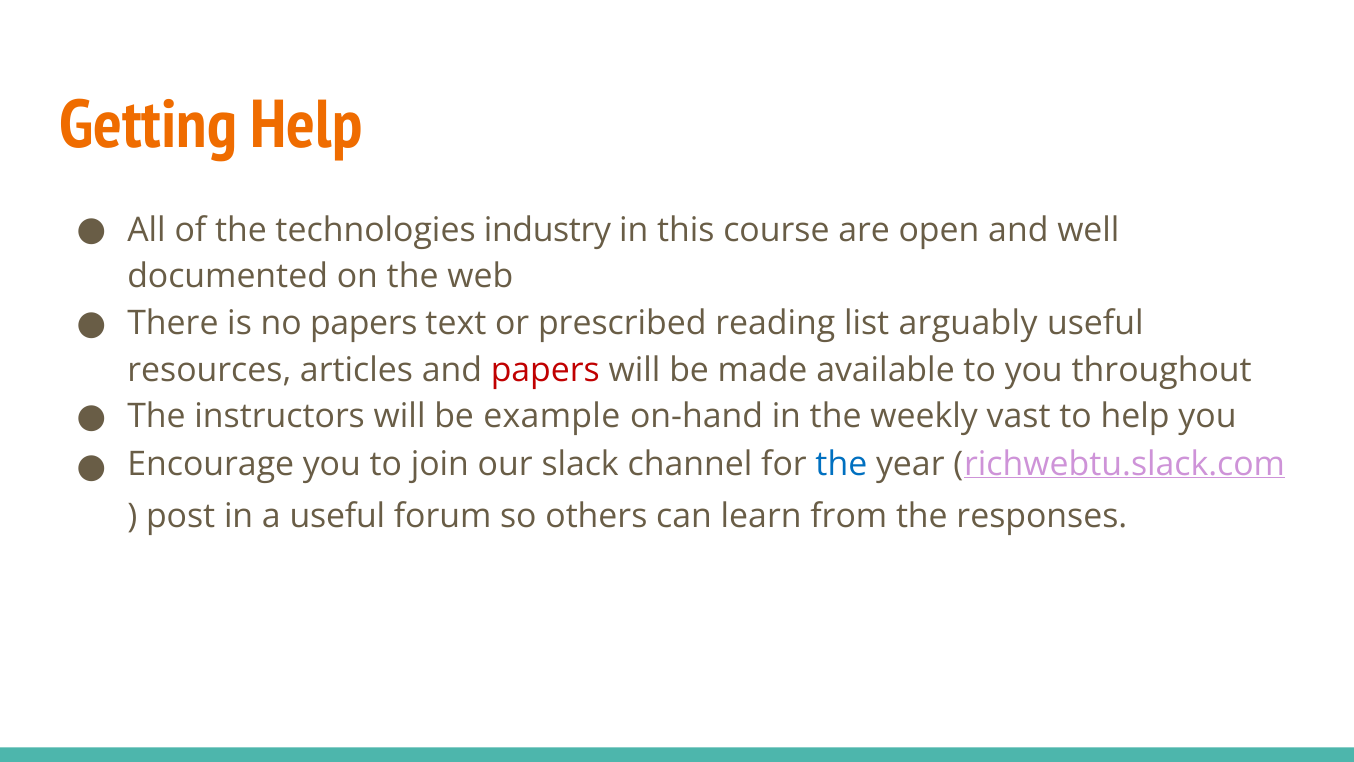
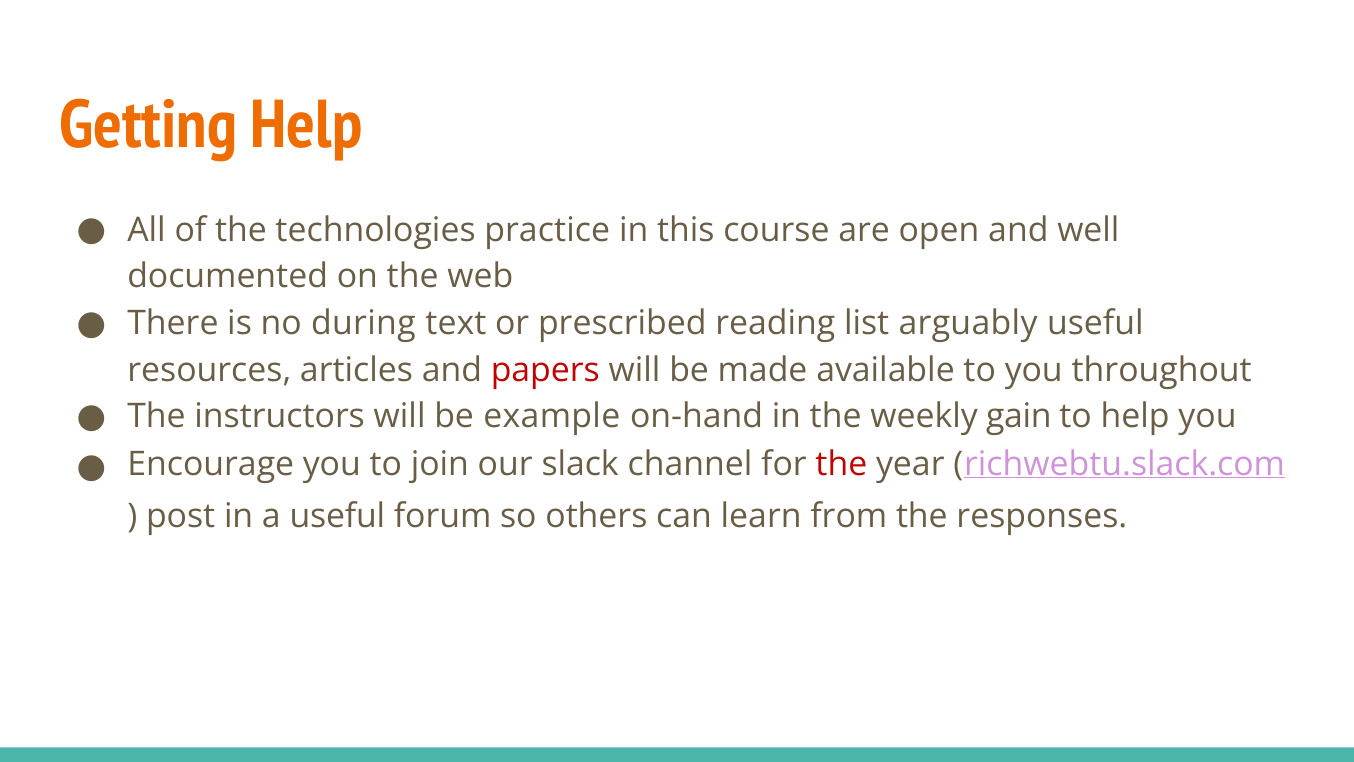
industry: industry -> practice
no papers: papers -> during
vast: vast -> gain
the at (841, 464) colour: blue -> red
